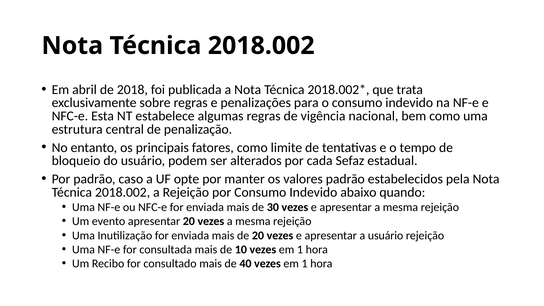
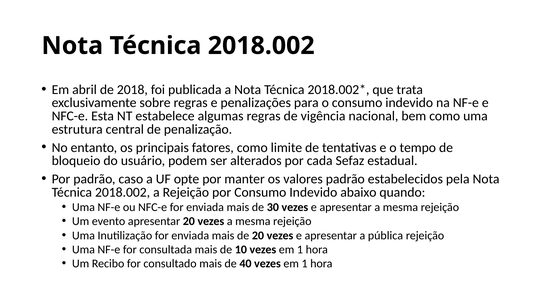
a usuário: usuário -> pública
